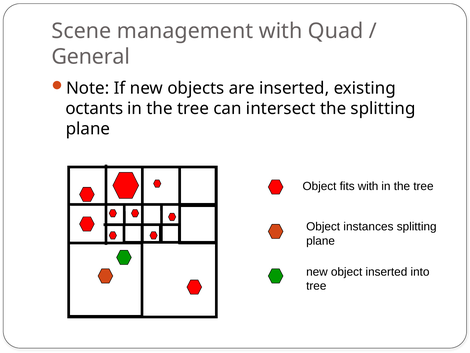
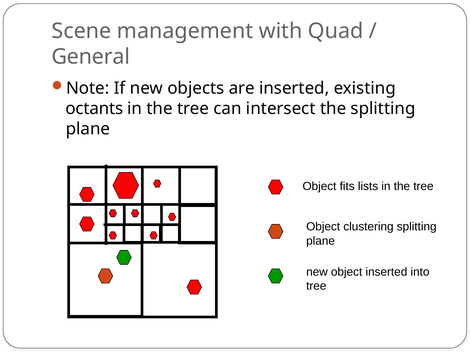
fits with: with -> lists
instances: instances -> clustering
